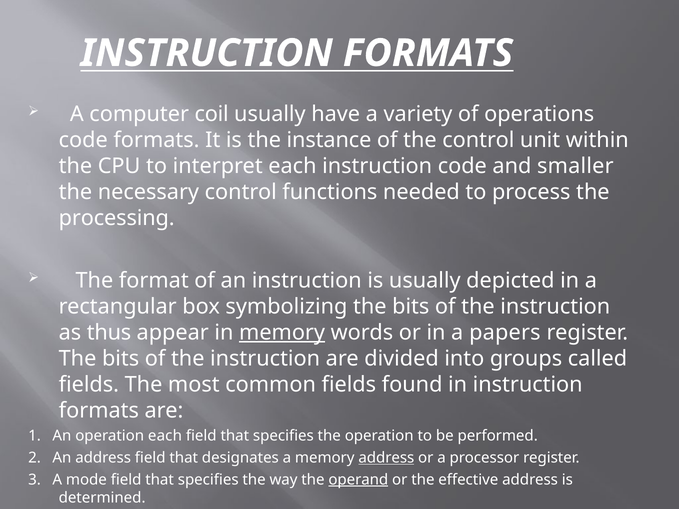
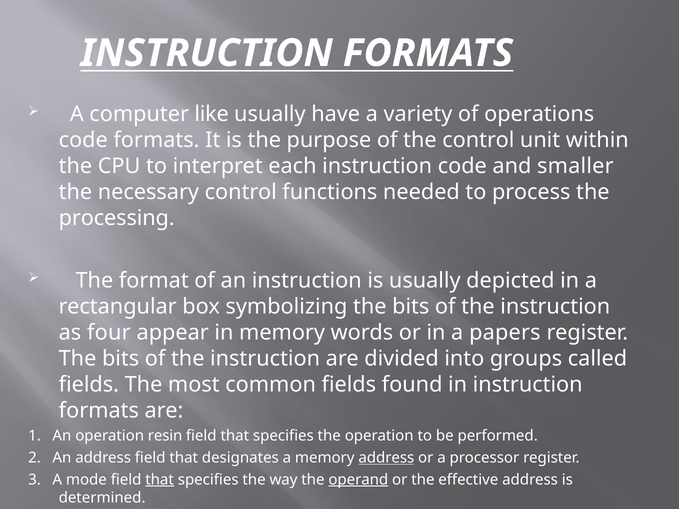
coil: coil -> like
instance: instance -> purpose
thus: thus -> four
memory at (282, 333) underline: present -> none
operation each: each -> resin
that at (160, 480) underline: none -> present
